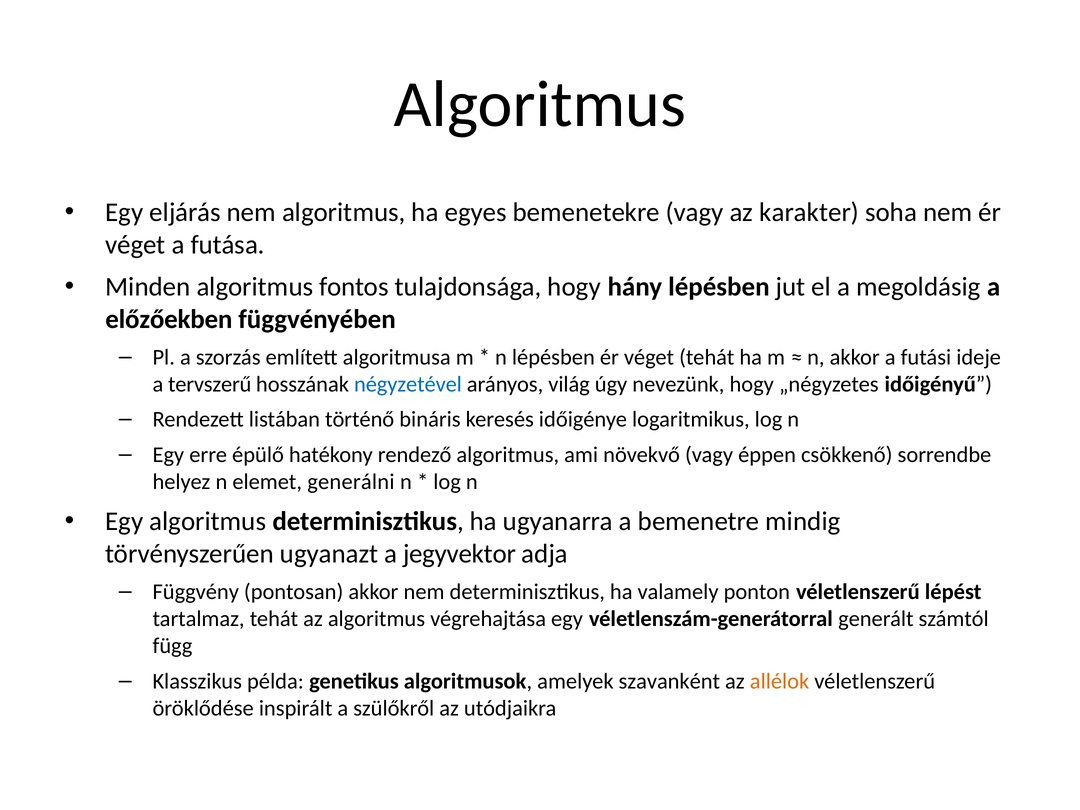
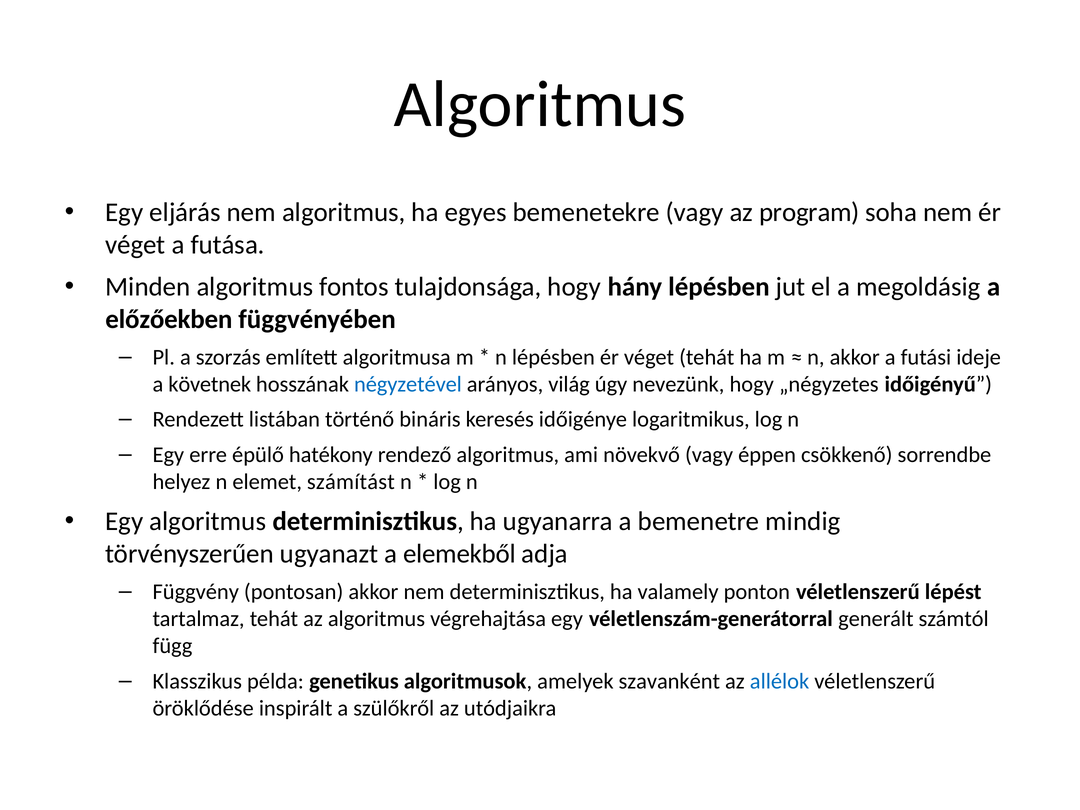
karakter: karakter -> program
tervszerű: tervszerű -> követnek
generálni: generálni -> számítást
jegyvektor: jegyvektor -> elemekből
allélok colour: orange -> blue
